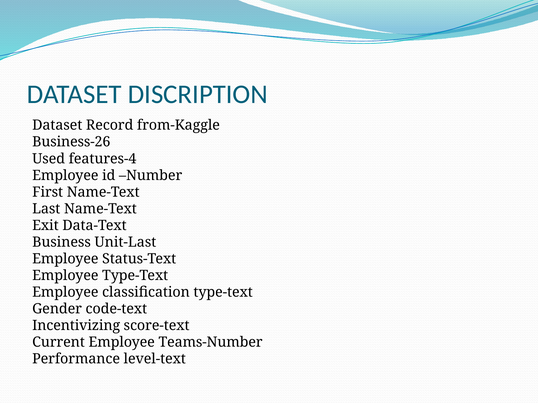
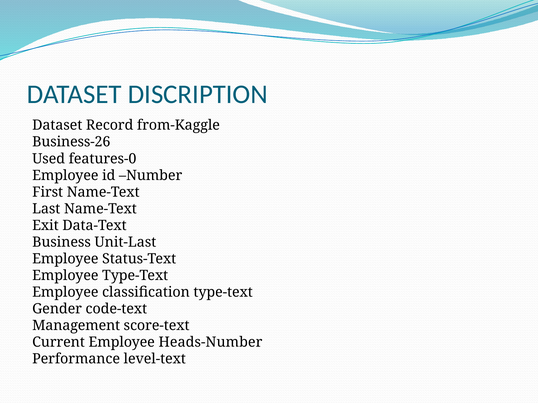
features-4: features-4 -> features-0
Incentivizing: Incentivizing -> Management
Teams-Number: Teams-Number -> Heads-Number
